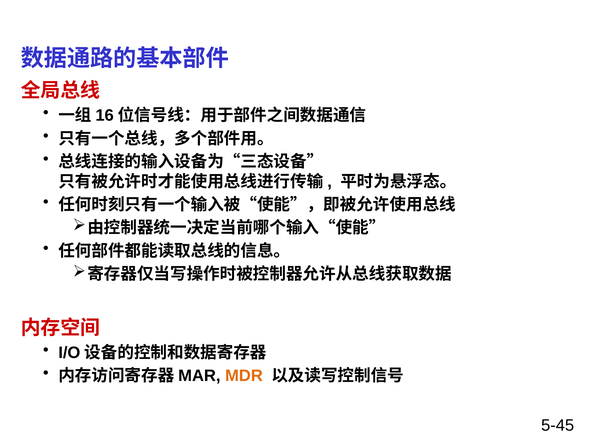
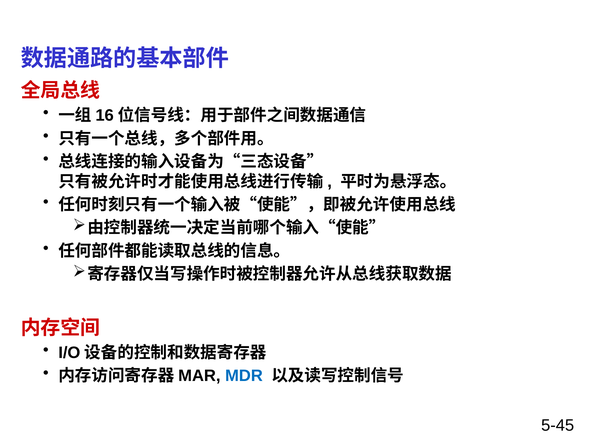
MDR colour: orange -> blue
